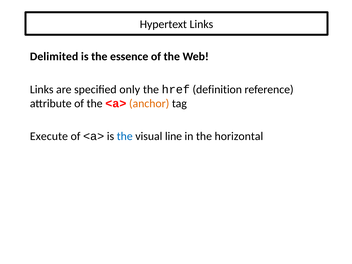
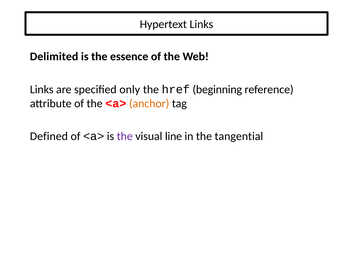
definition: definition -> beginning
Execute: Execute -> Defined
the at (125, 136) colour: blue -> purple
horizontal: horizontal -> tangential
